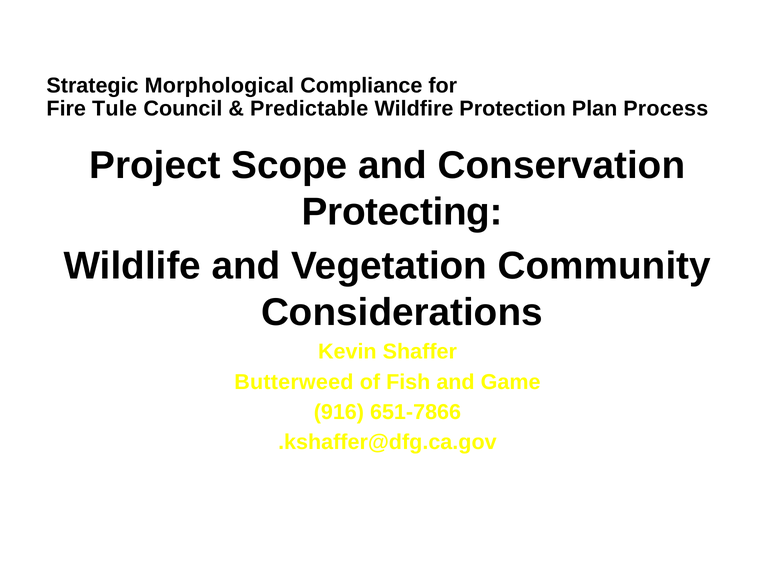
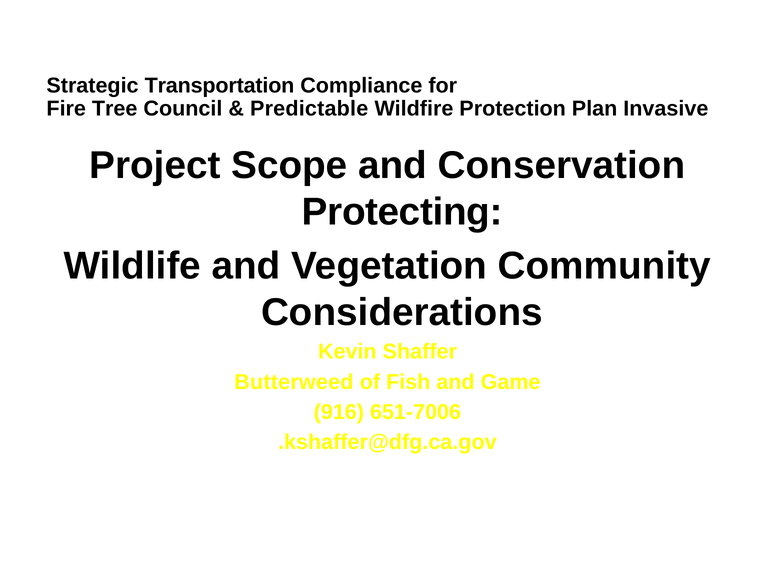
Morphological: Morphological -> Transportation
Tule: Tule -> Tree
Process: Process -> Invasive
651-7866: 651-7866 -> 651-7006
